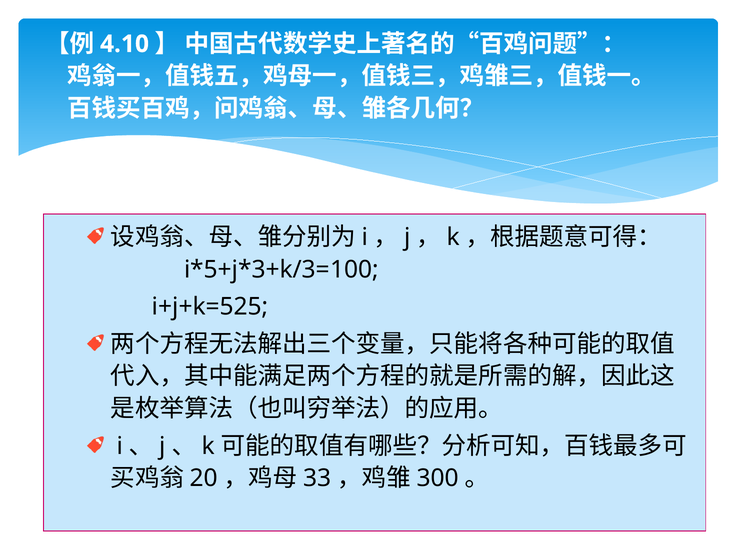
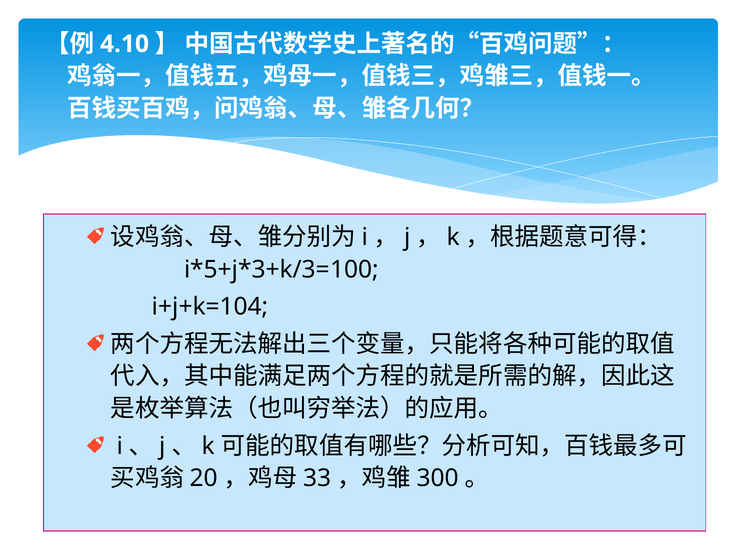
i+j+k=525: i+j+k=525 -> i+j+k=104
